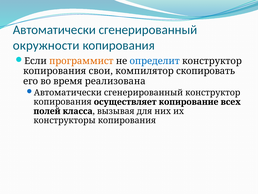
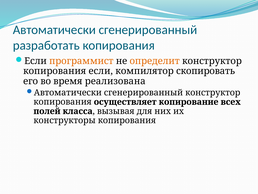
окружности: окружности -> разработать
определит colour: blue -> orange
копирования свои: свои -> если
